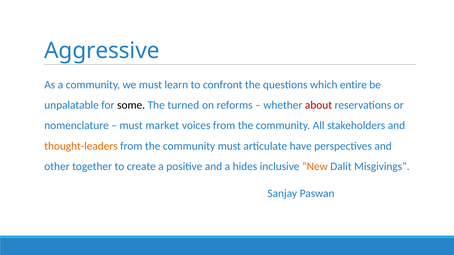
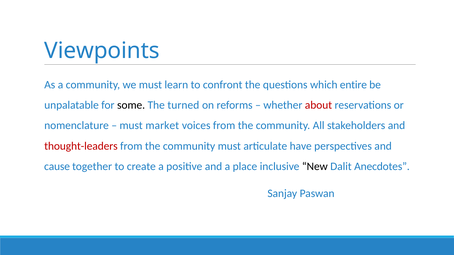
Aggressive: Aggressive -> Viewpoints
thought-leaders colour: orange -> red
other: other -> cause
hides: hides -> place
New colour: orange -> black
Misgivings: Misgivings -> Anecdotes
